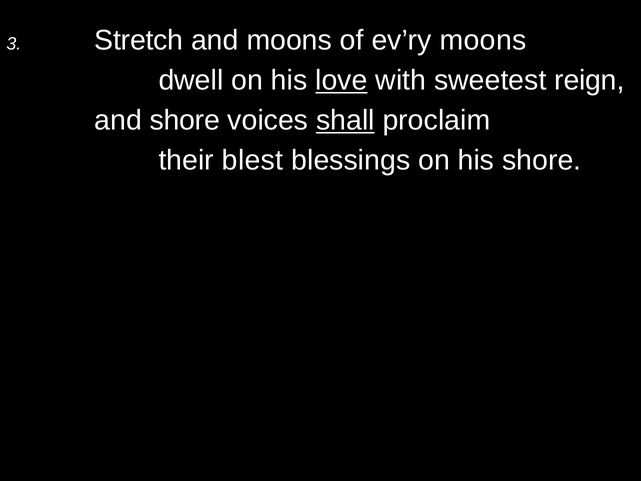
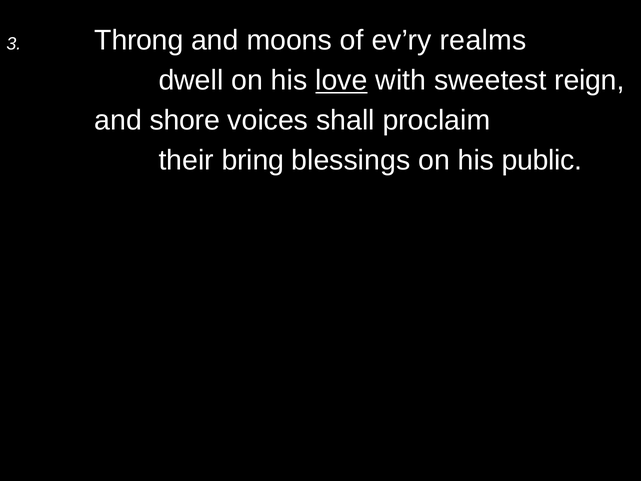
Stretch: Stretch -> Throng
ev’ry moons: moons -> realms
shall underline: present -> none
blest: blest -> bring
his shore: shore -> public
